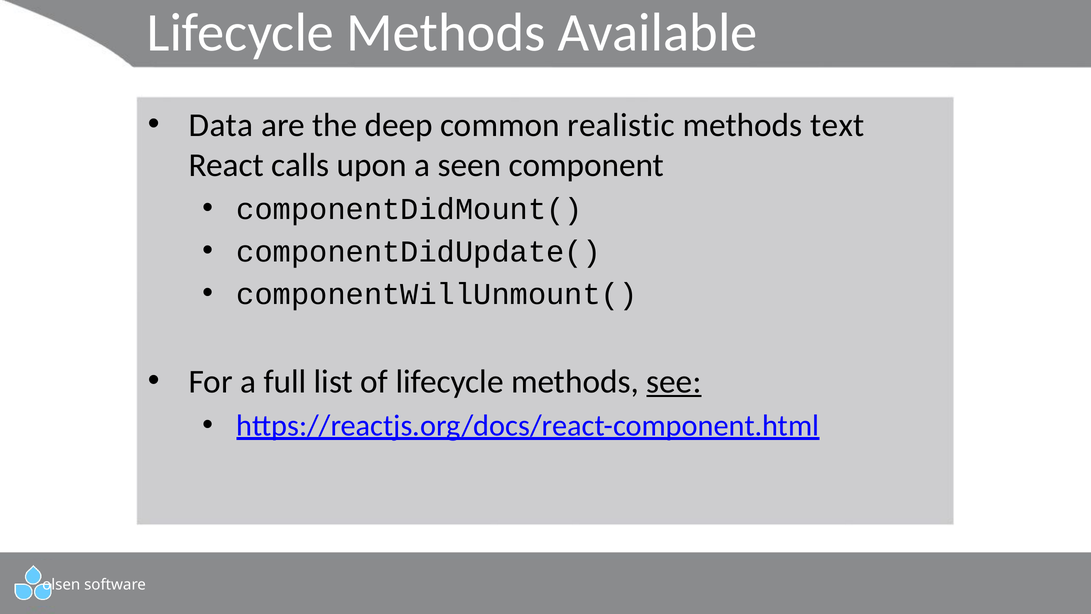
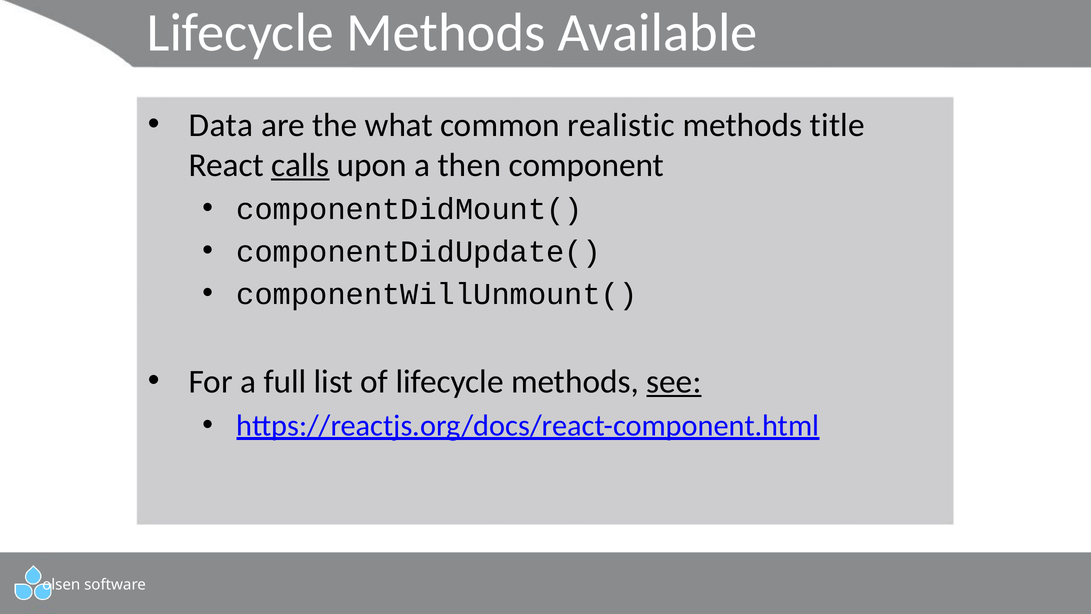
deep: deep -> what
methods text: text -> title
calls underline: none -> present
seen: seen -> then
